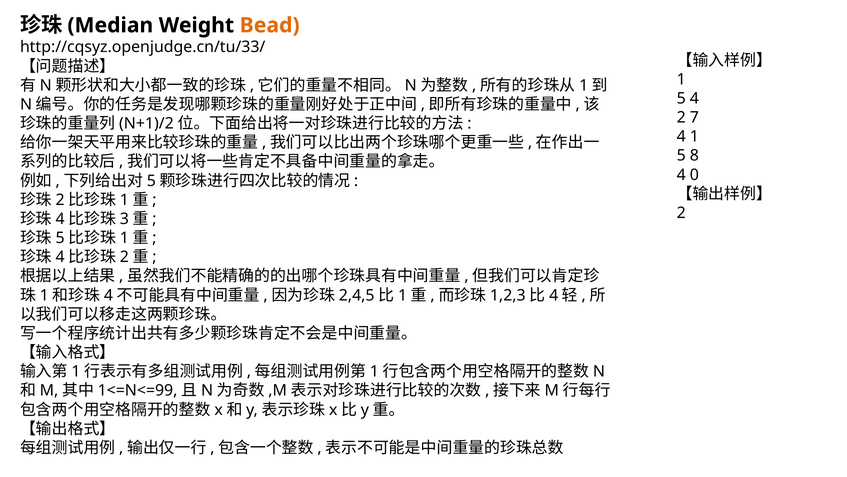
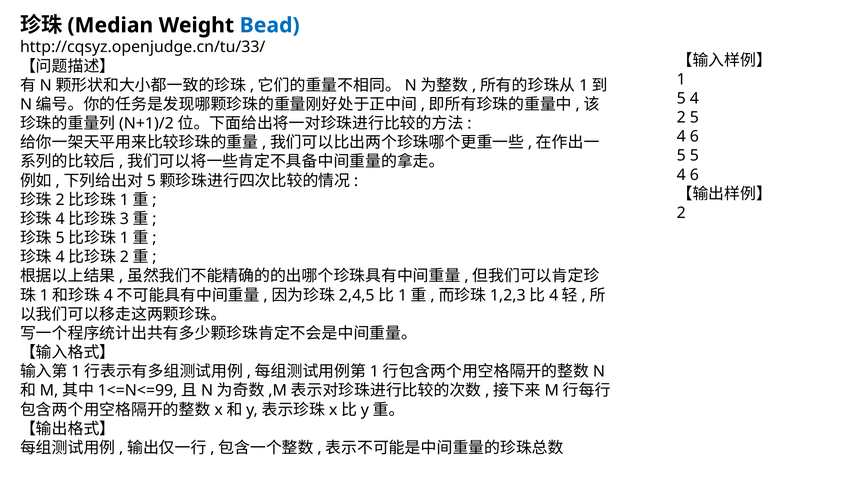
Bead colour: orange -> blue
2 7: 7 -> 5
1 at (694, 136): 1 -> 6
5 8: 8 -> 5
0 at (694, 175): 0 -> 6
